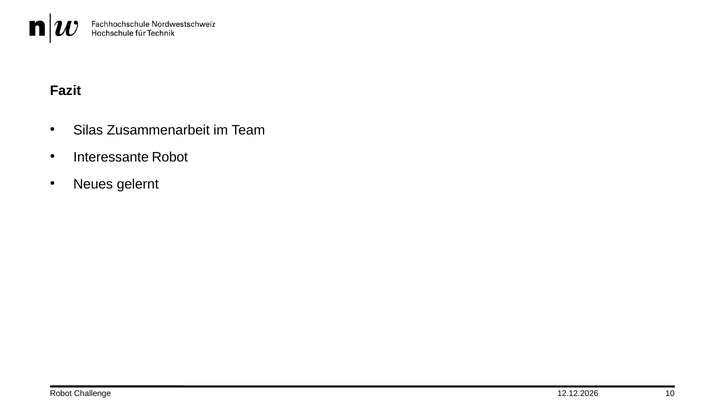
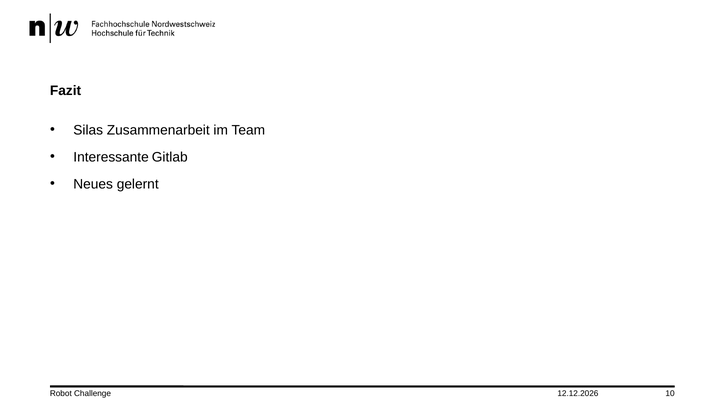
Interessante Robot: Robot -> Gitlab
